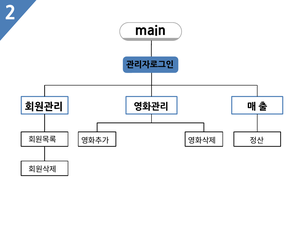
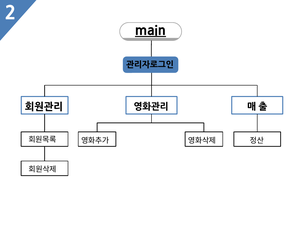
main underline: none -> present
